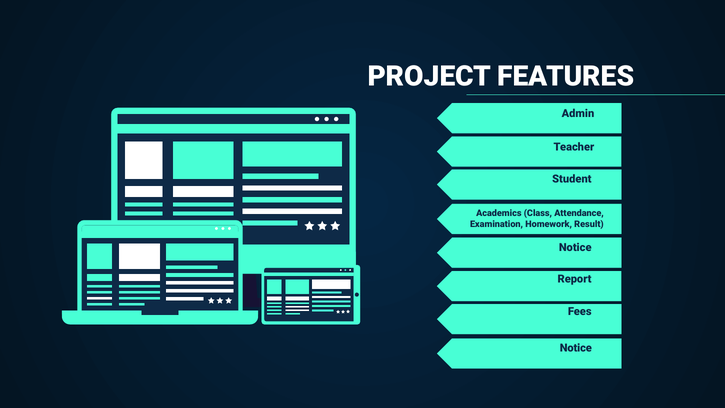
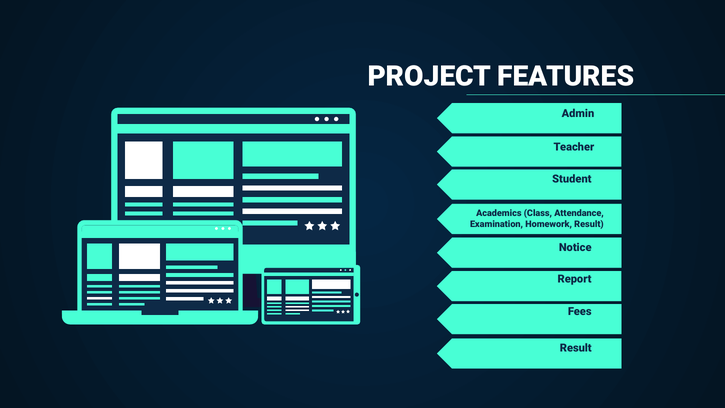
Notice at (576, 348): Notice -> Result
